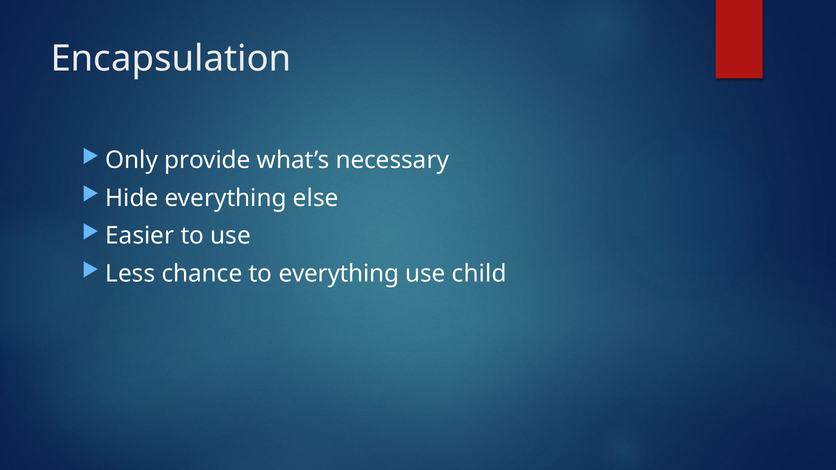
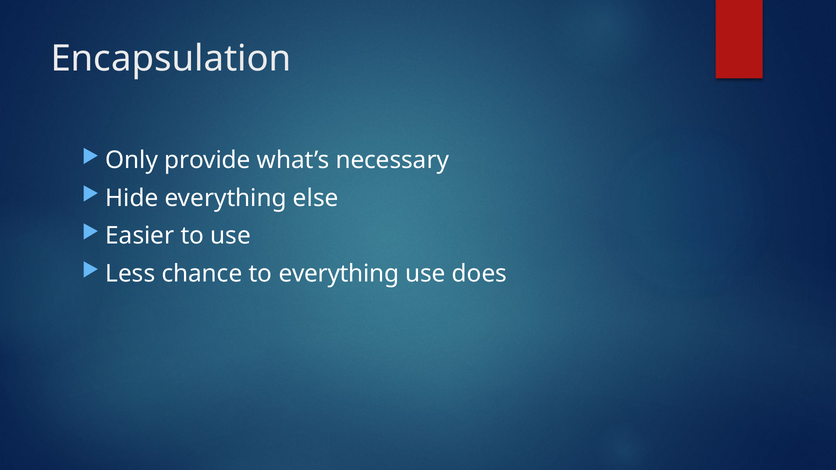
child: child -> does
